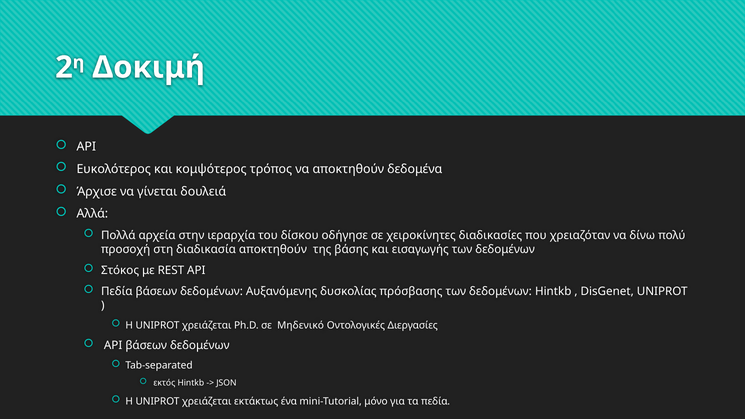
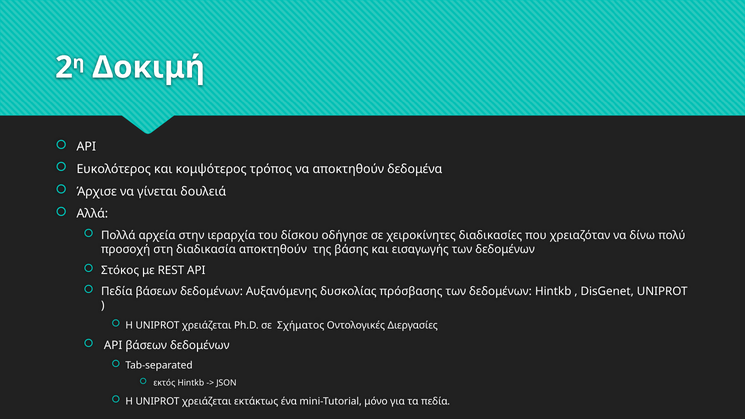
Μηδενικό: Μηδενικό -> Σχήματος
